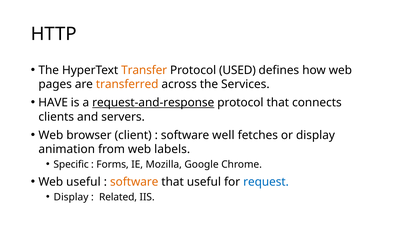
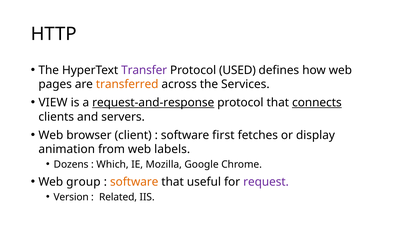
Transfer colour: orange -> purple
HAVE: HAVE -> VIEW
connects underline: none -> present
well: well -> first
Specific: Specific -> Dozens
Forms: Forms -> Which
Web useful: useful -> group
request colour: blue -> purple
Display at (71, 197): Display -> Version
